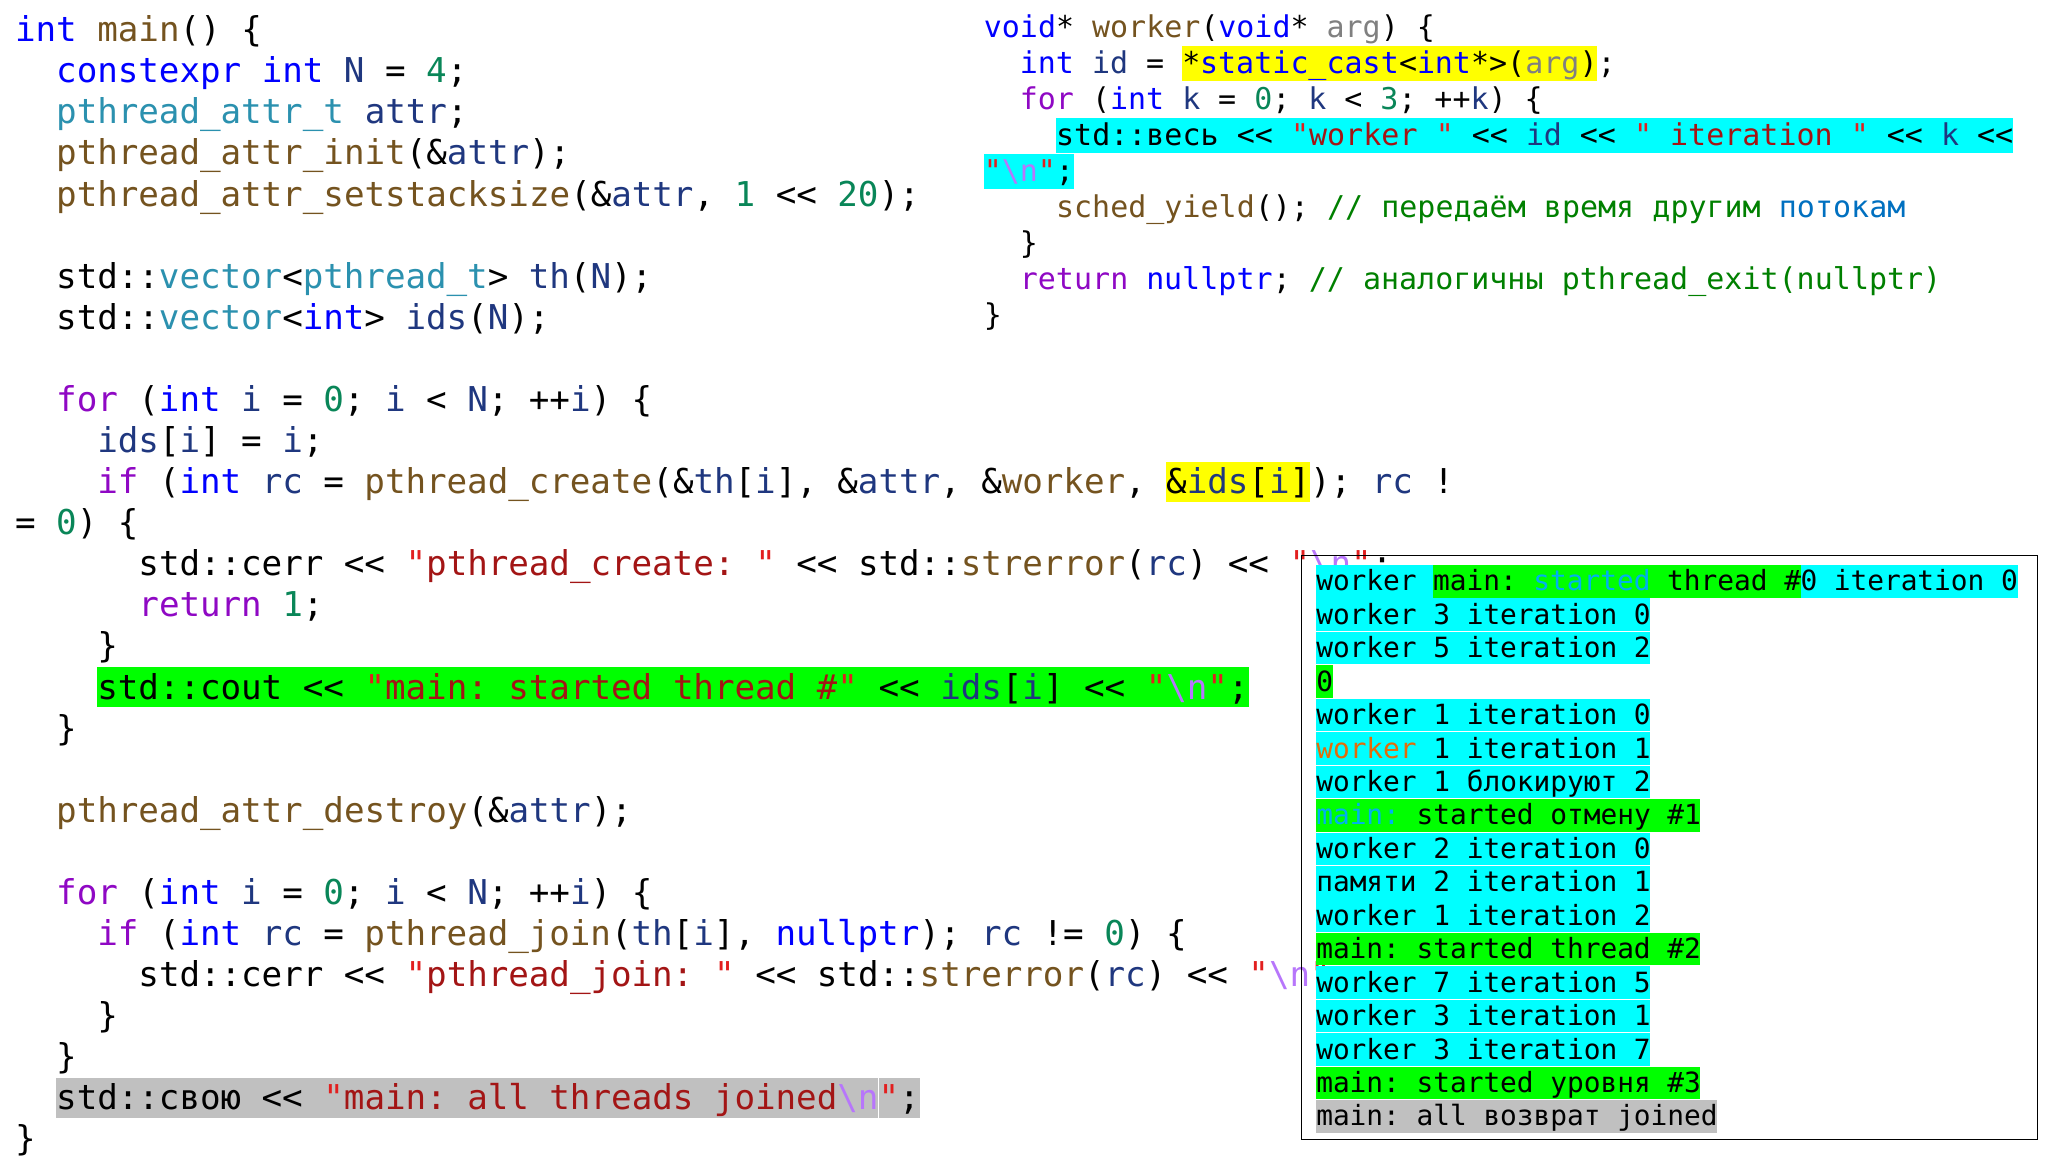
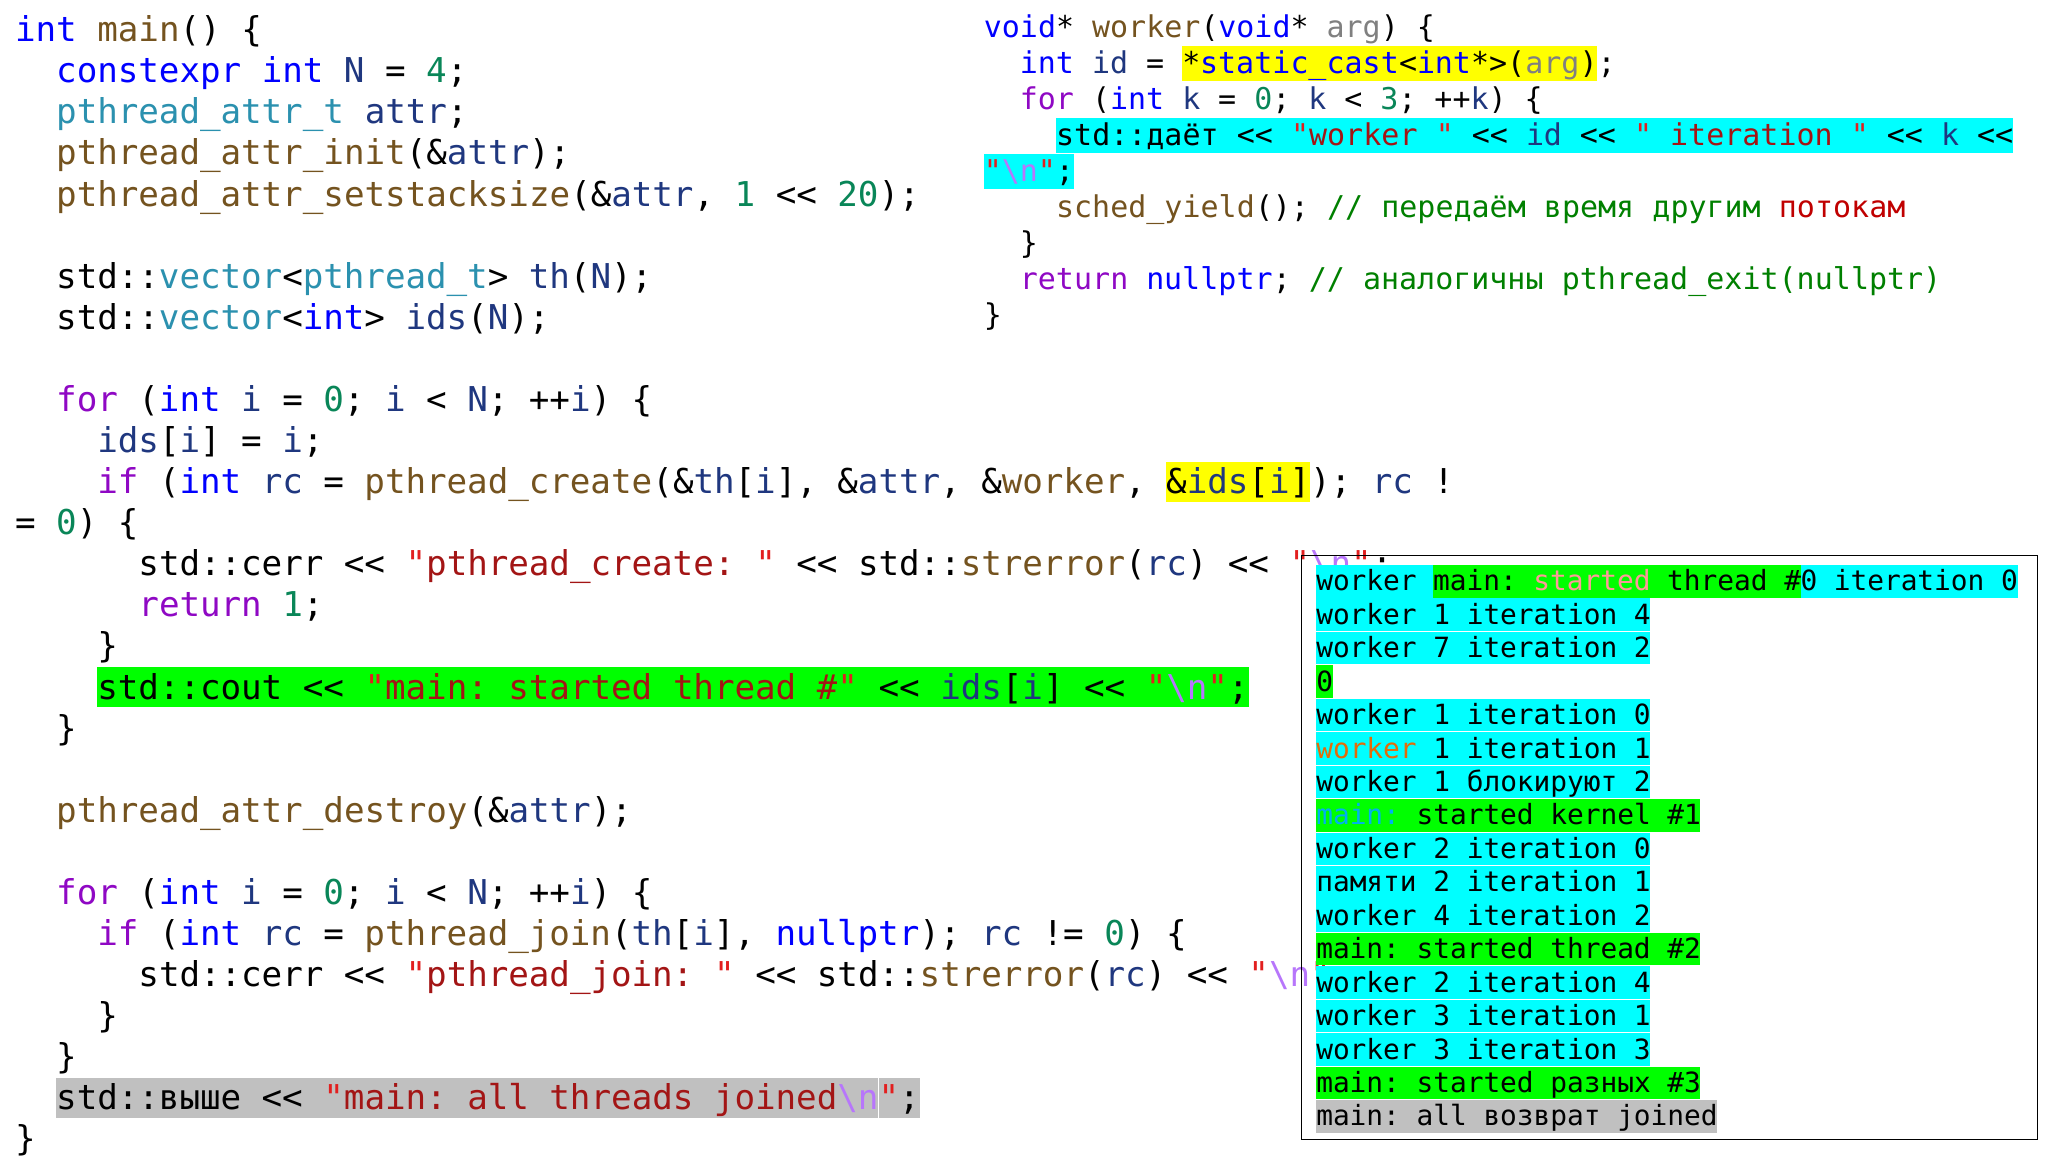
std::весь: std::весь -> std::даёт
потокам colour: blue -> red
started at (1592, 582) colour: light blue -> pink
3 at (1442, 615): 3 -> 1
0 at (1642, 615): 0 -> 4
worker 5: 5 -> 7
отмену: отмену -> kernel
1 at (1442, 916): 1 -> 4
7 at (1442, 983): 7 -> 2
5 at (1642, 983): 5 -> 4
iteration 7: 7 -> 3
уровня: уровня -> разных
std::свою: std::свою -> std::выше
